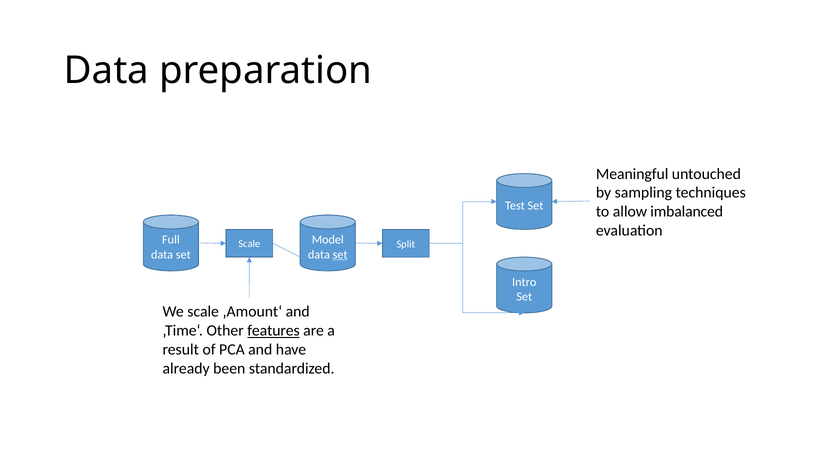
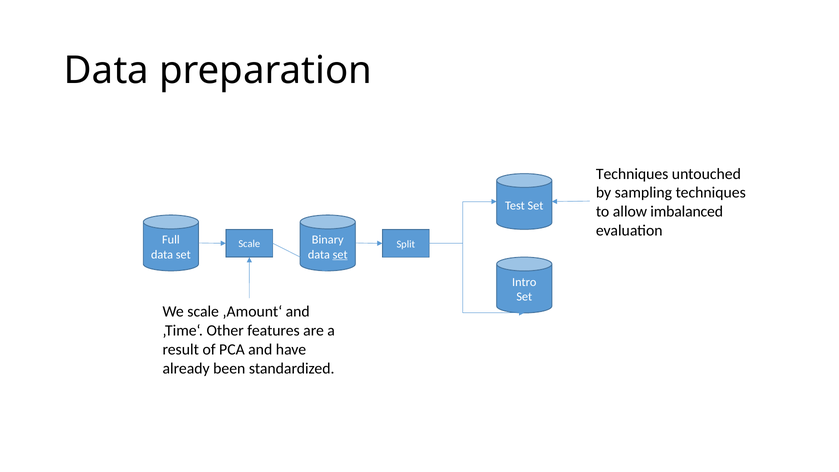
Meaningful at (632, 174): Meaningful -> Techniques
Model: Model -> Binary
features underline: present -> none
